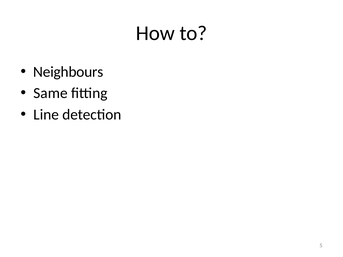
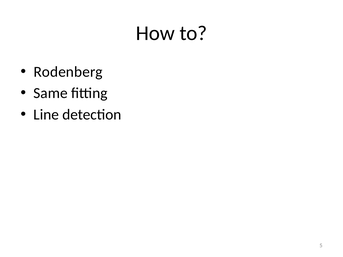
Neighbours: Neighbours -> Rodenberg
